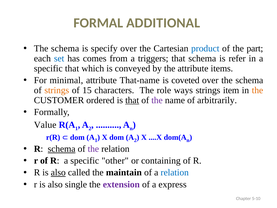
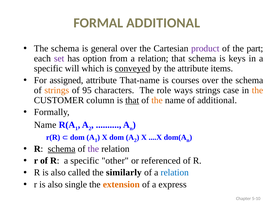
specify: specify -> general
product colour: blue -> purple
set colour: blue -> purple
comes: comes -> option
from a triggers: triggers -> relation
refer: refer -> keys
specific that: that -> will
conveyed underline: none -> present
minimal: minimal -> assigned
coveted: coveted -> courses
15: 15 -> 95
item: item -> case
ordered: ordered -> column
the at (157, 100) colour: purple -> orange
of arbitrarily: arbitrarily -> additional
Value at (45, 125): Value -> Name
containing: containing -> referenced
also at (58, 172) underline: present -> none
maintain: maintain -> similarly
extension colour: purple -> orange
